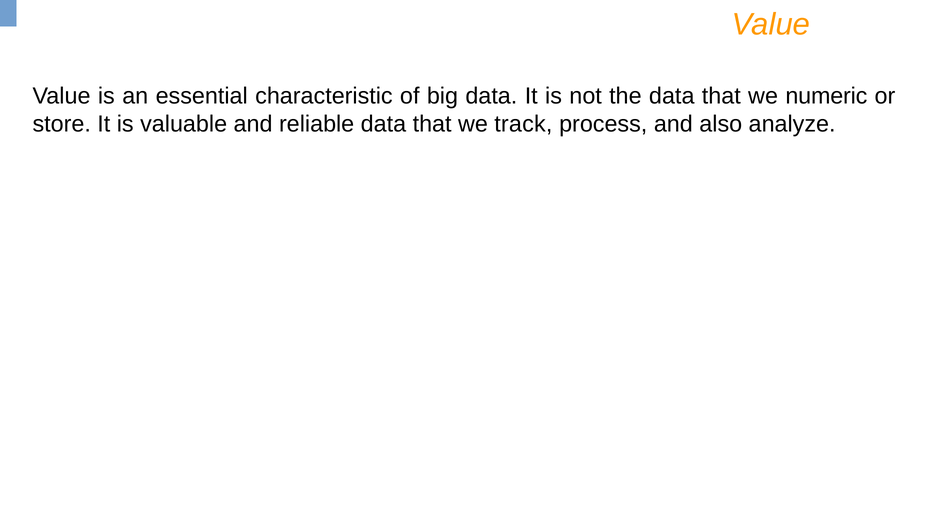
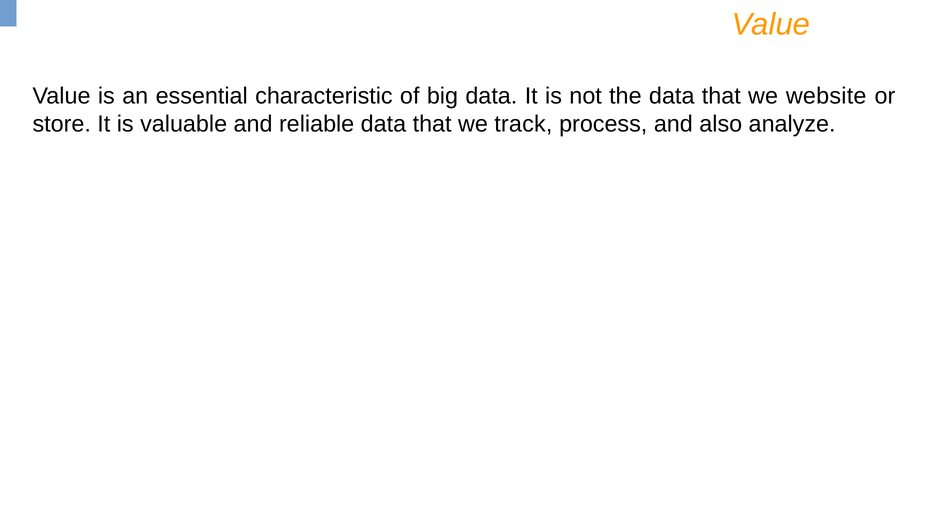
numeric: numeric -> website
